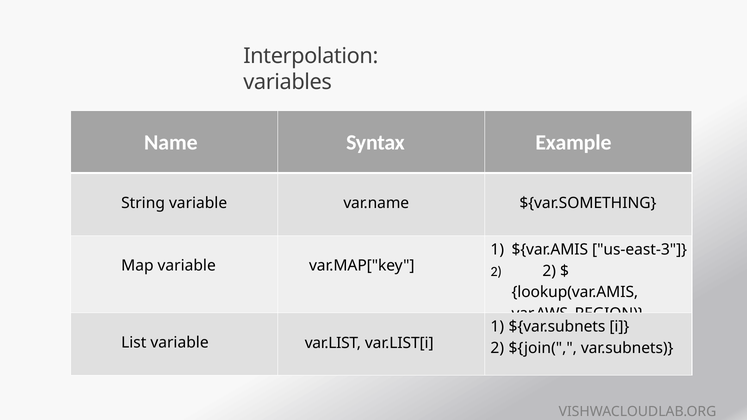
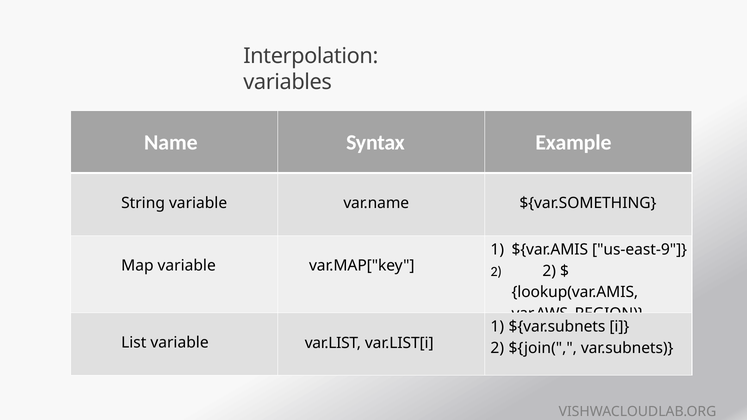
us-east-3: us-east-3 -> us-east-9
